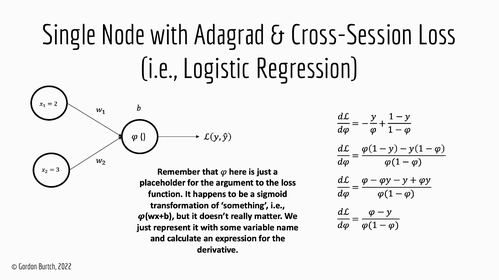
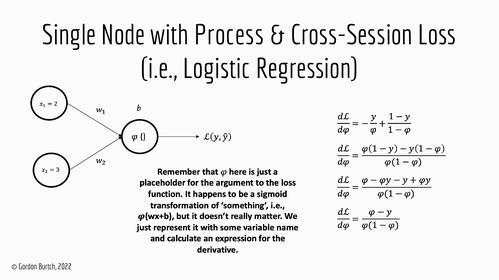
Adagrad: Adagrad -> Process
